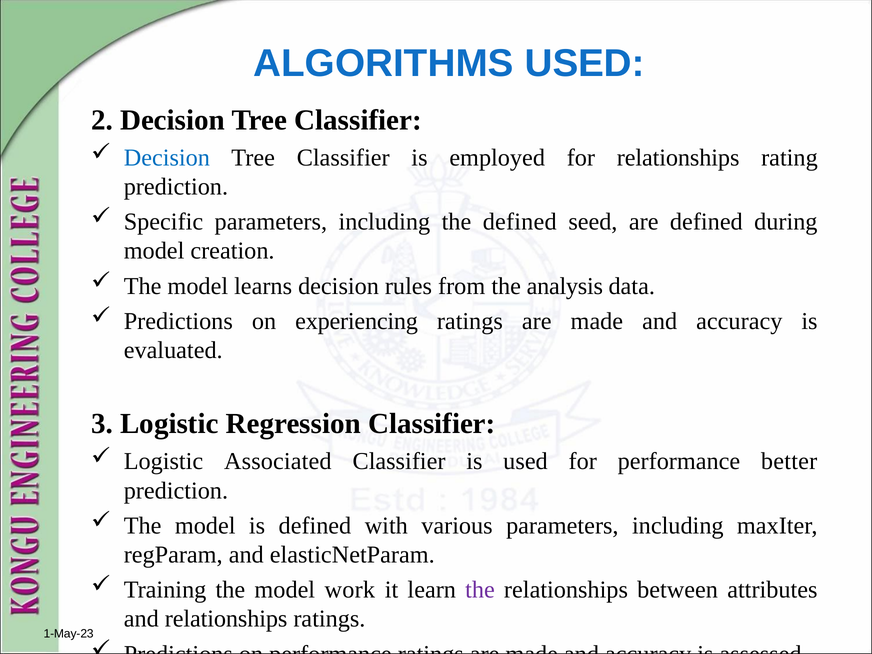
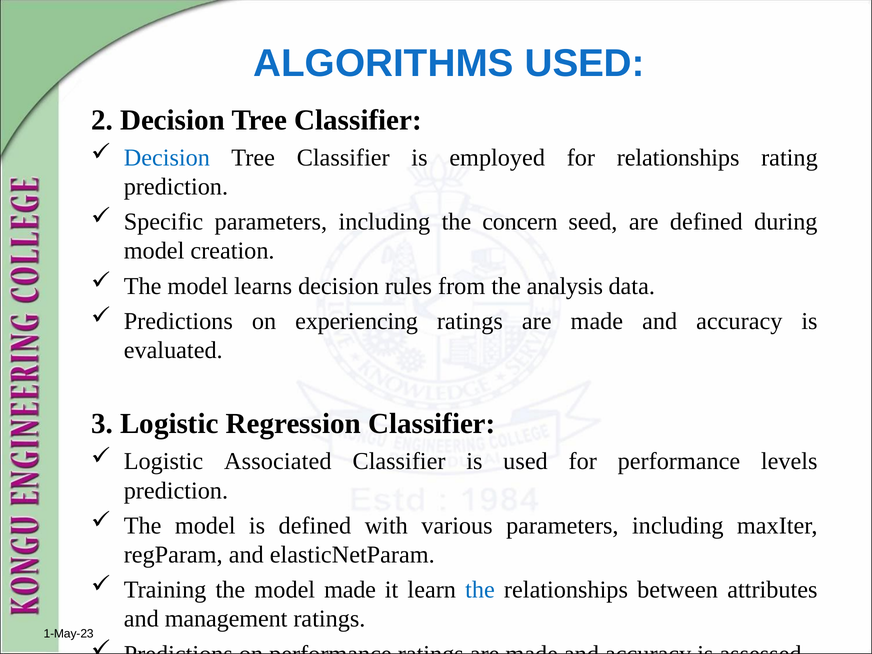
the defined: defined -> concern
better: better -> levels
model work: work -> made
the at (480, 590) colour: purple -> blue
and relationships: relationships -> management
